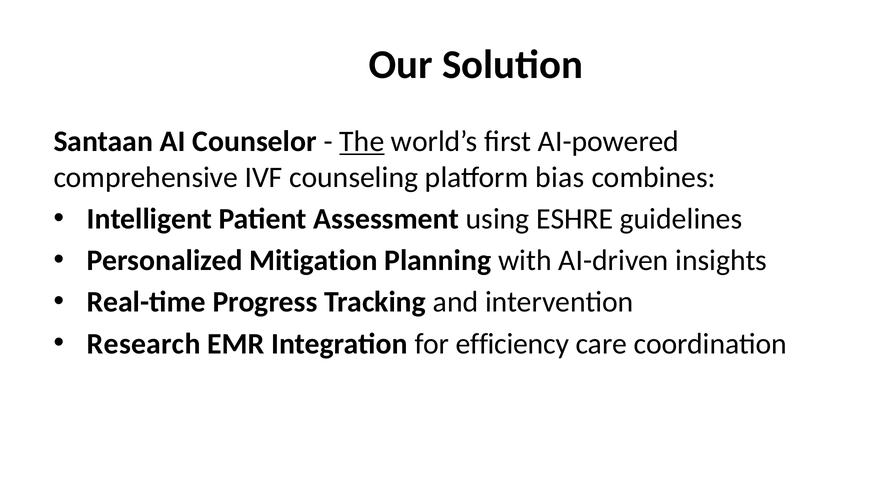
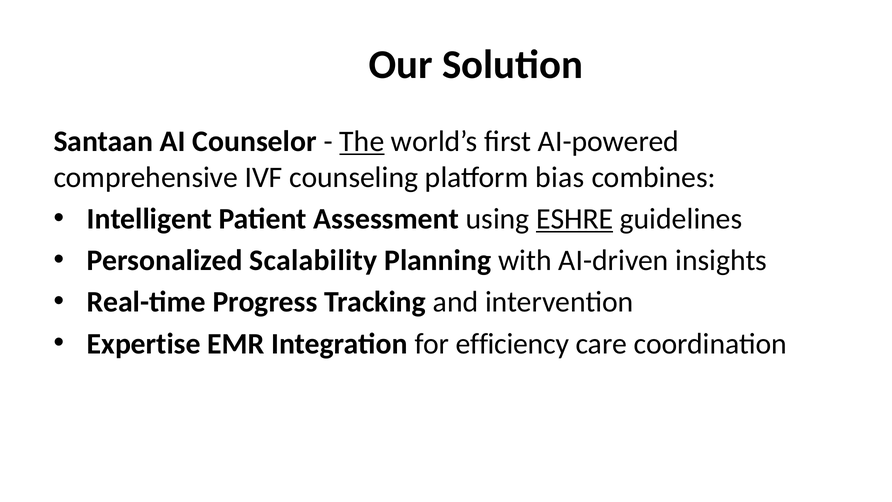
ESHRE underline: none -> present
Mitigation: Mitigation -> Scalability
Research: Research -> Expertise
